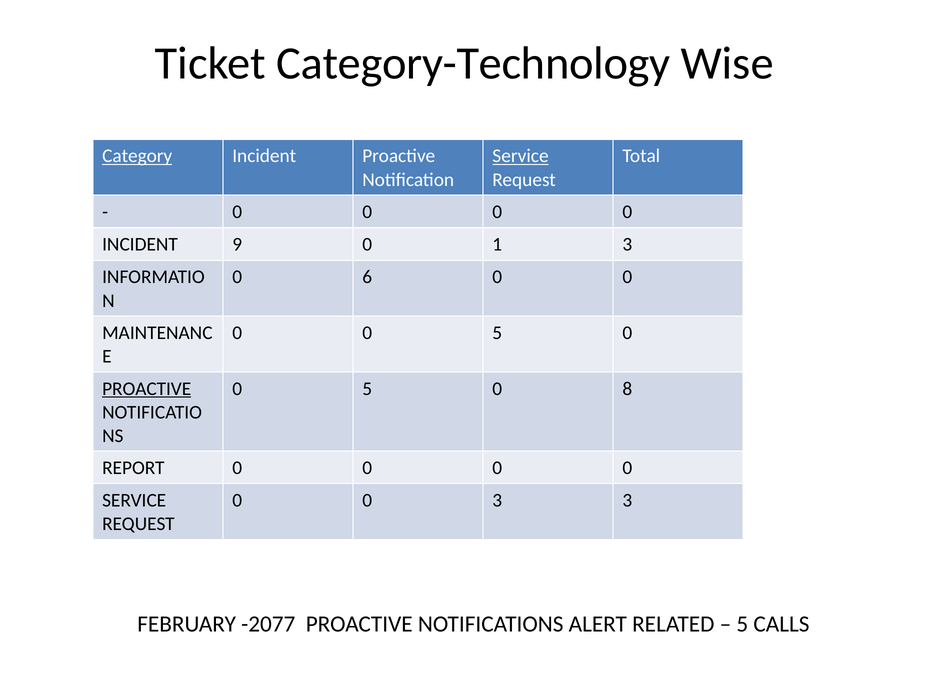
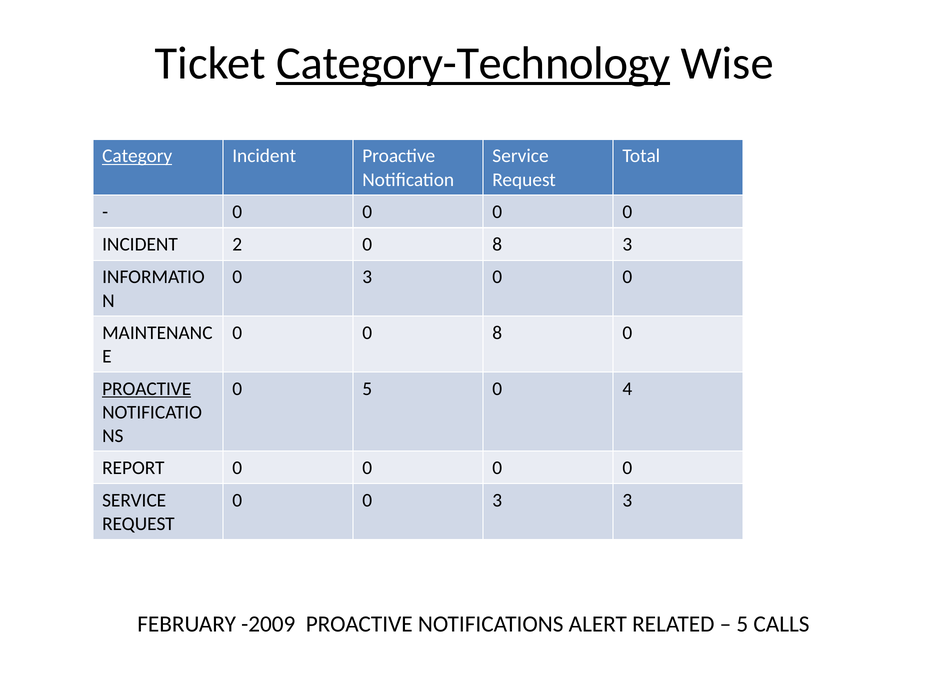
Category-Technology underline: none -> present
Service at (520, 156) underline: present -> none
9: 9 -> 2
1 at (497, 244): 1 -> 8
6 at (367, 277): 6 -> 3
0 0 5: 5 -> 8
8: 8 -> 4
-2077: -2077 -> -2009
